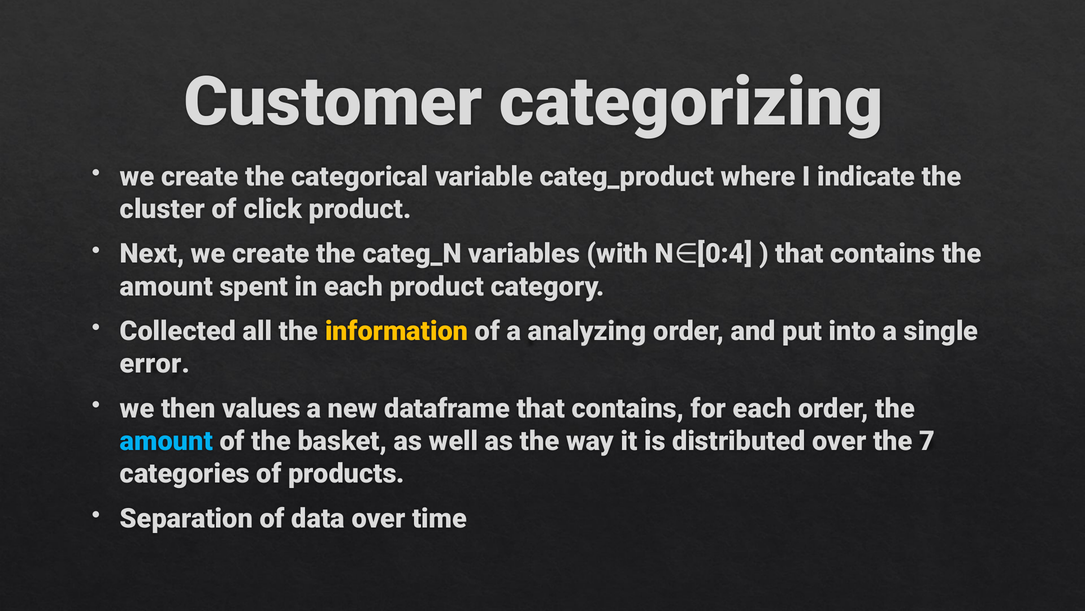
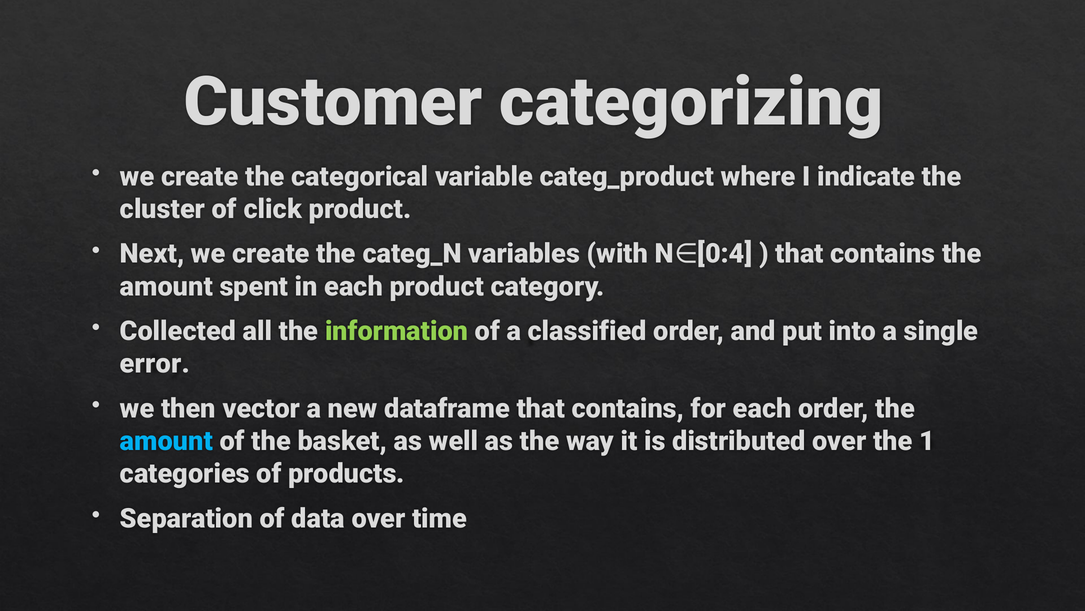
information colour: yellow -> light green
analyzing: analyzing -> classified
values: values -> vector
7: 7 -> 1
